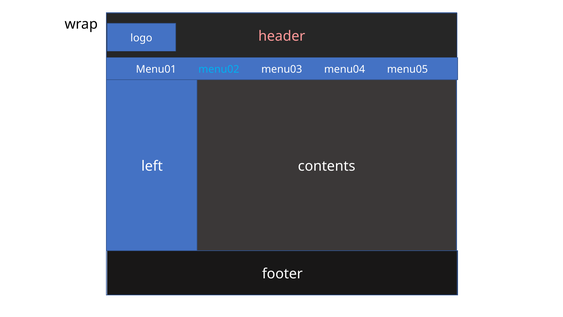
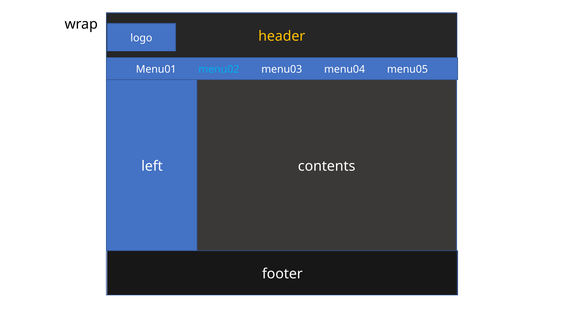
header colour: pink -> yellow
